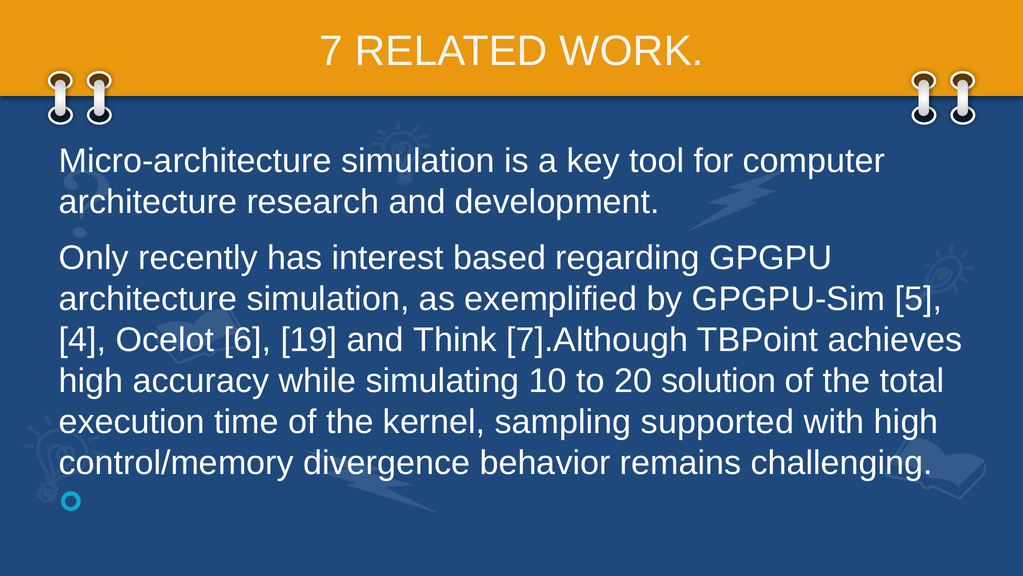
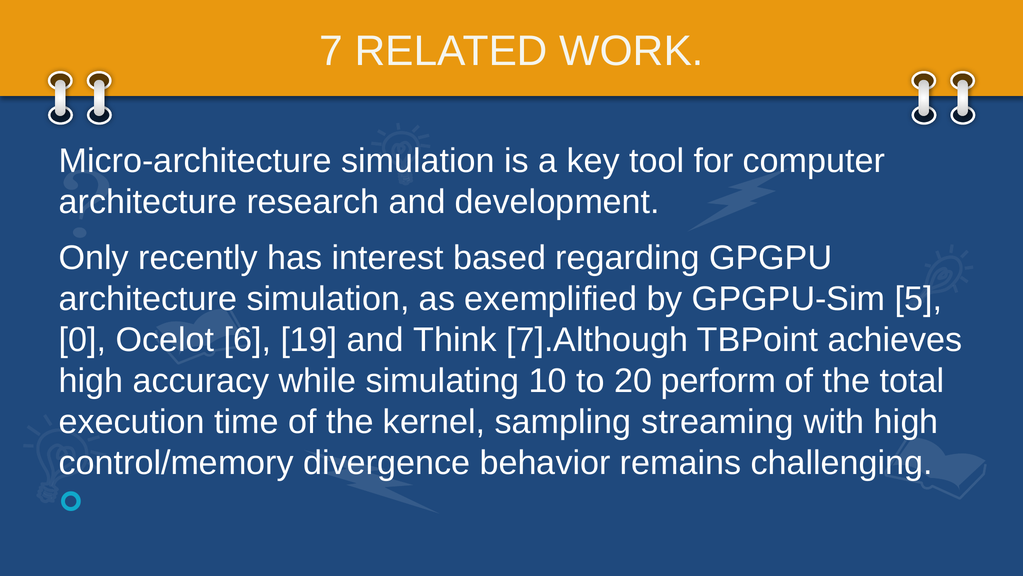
4: 4 -> 0
solution: solution -> perform
supported: supported -> streaming
